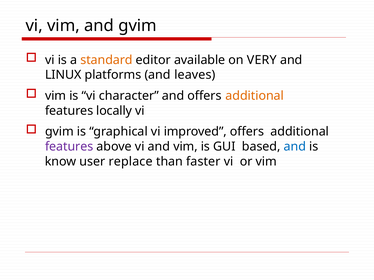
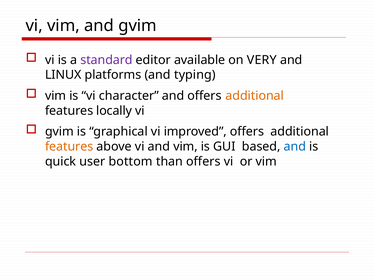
standard colour: orange -> purple
leaves: leaves -> typing
features at (69, 147) colour: purple -> orange
know: know -> quick
replace: replace -> bottom
than faster: faster -> offers
